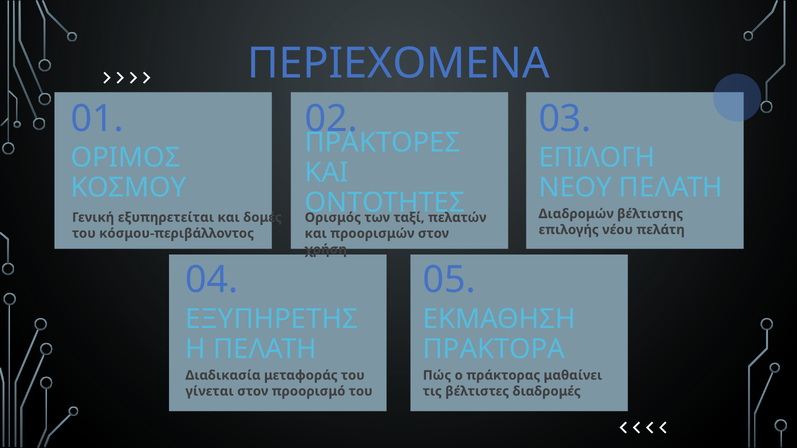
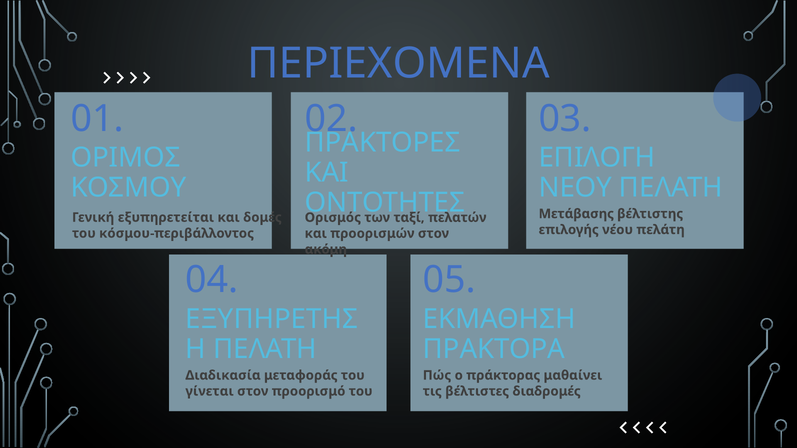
Διαδρομών: Διαδρομών -> Μετάβασης
χρήση: χρήση -> ακόμη
